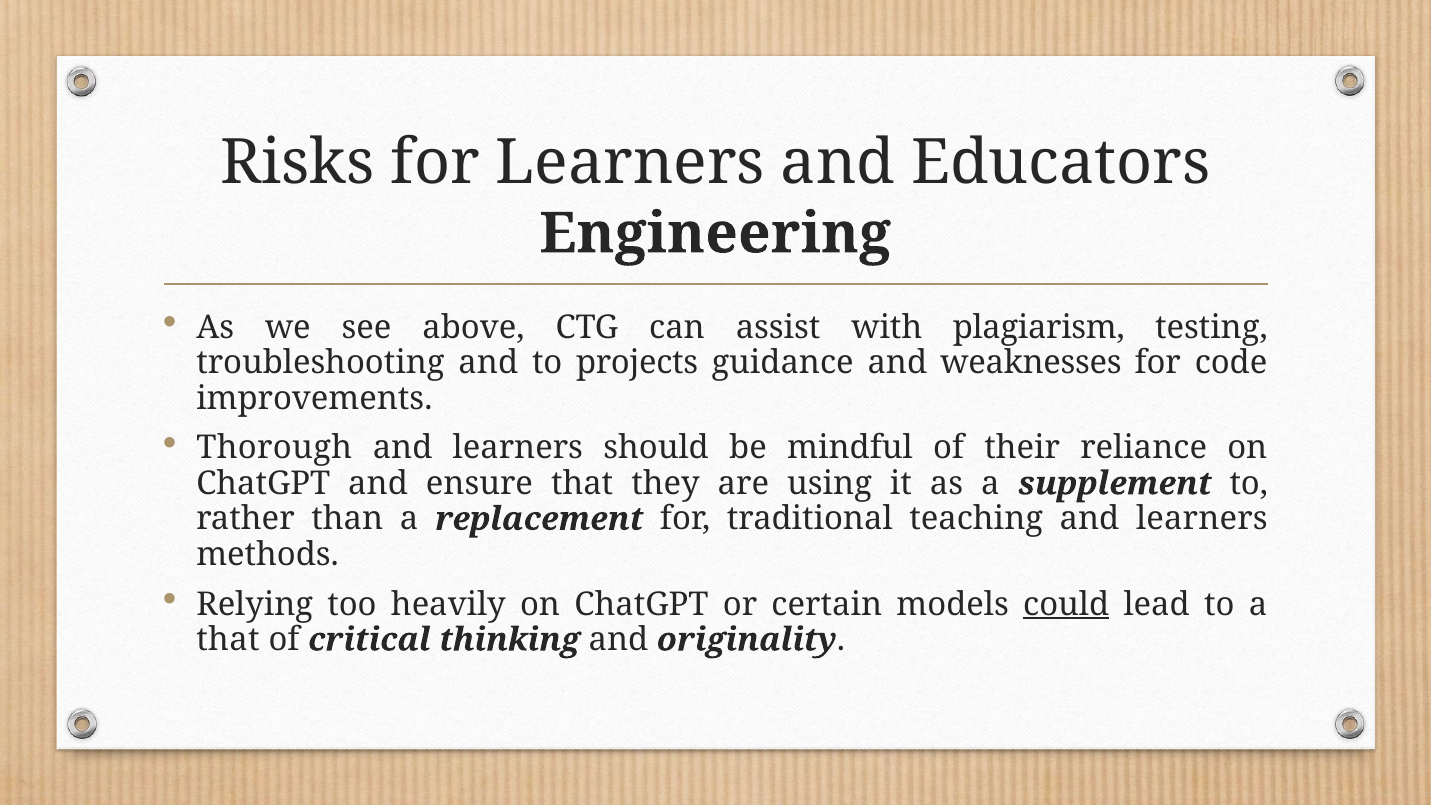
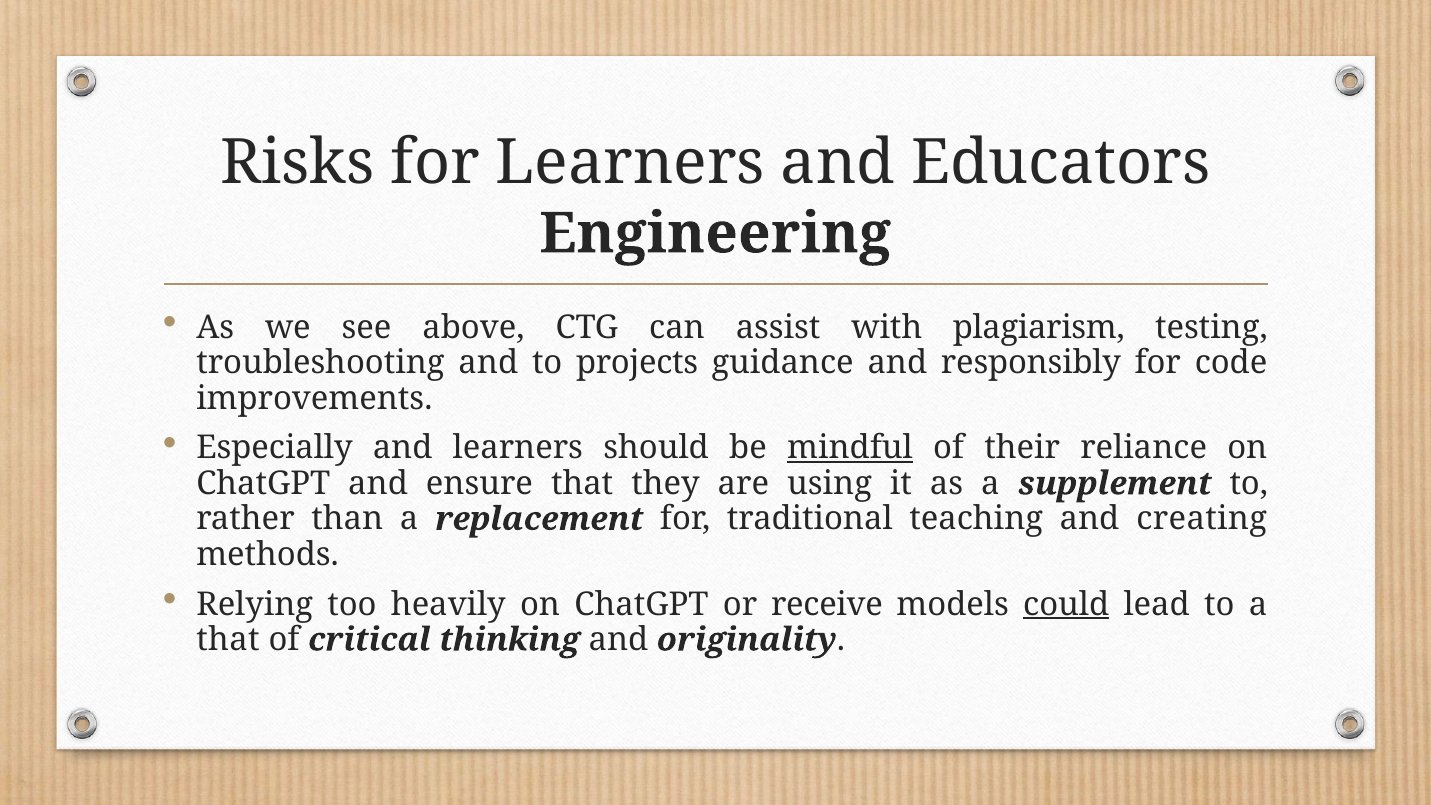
weaknesses: weaknesses -> responsibly
Thorough: Thorough -> Especially
mindful underline: none -> present
teaching and learners: learners -> creating
certain: certain -> receive
